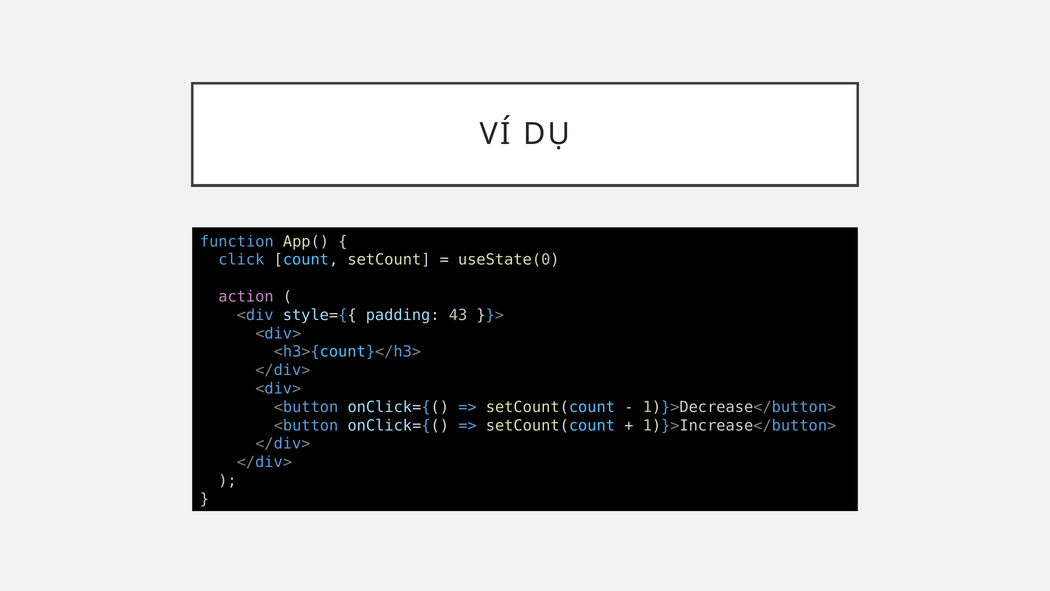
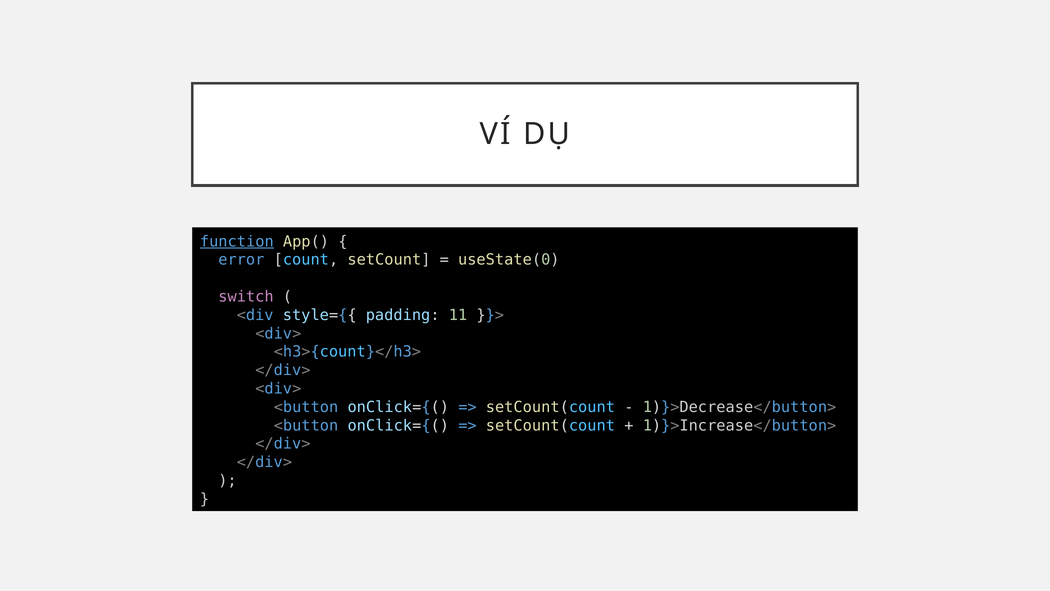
function underline: none -> present
click: click -> error
action: action -> switch
43: 43 -> 11
